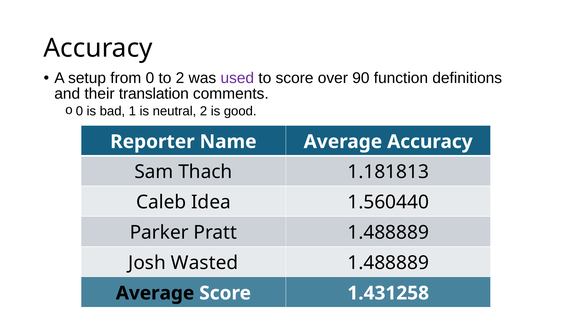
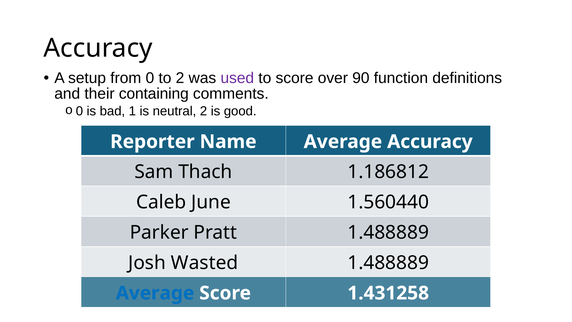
translation: translation -> containing
1.181813: 1.181813 -> 1.186812
Idea: Idea -> June
Average at (155, 293) colour: black -> blue
